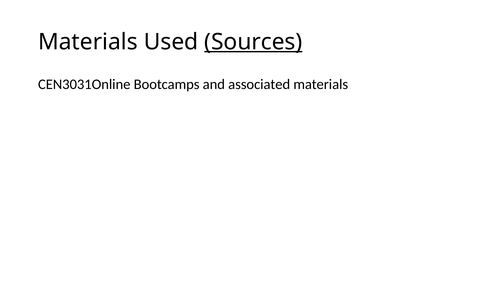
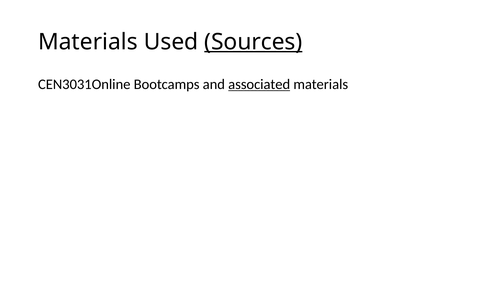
associated underline: none -> present
